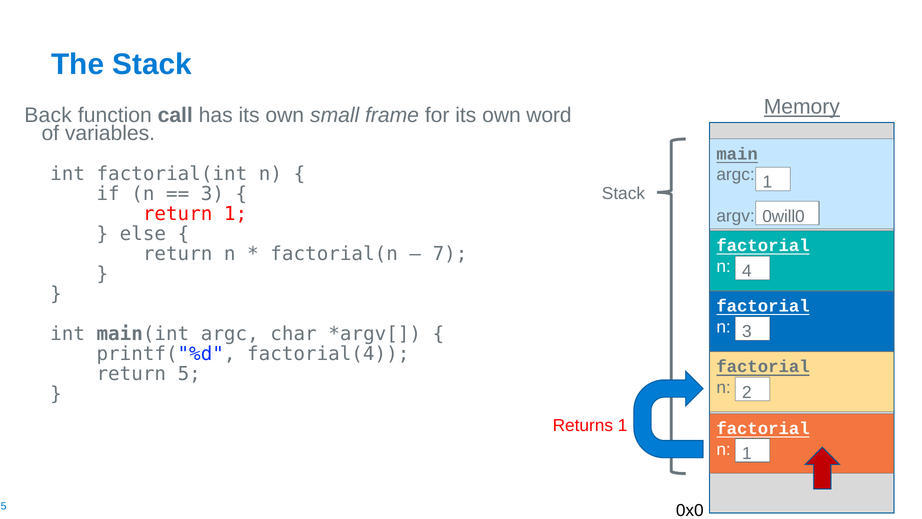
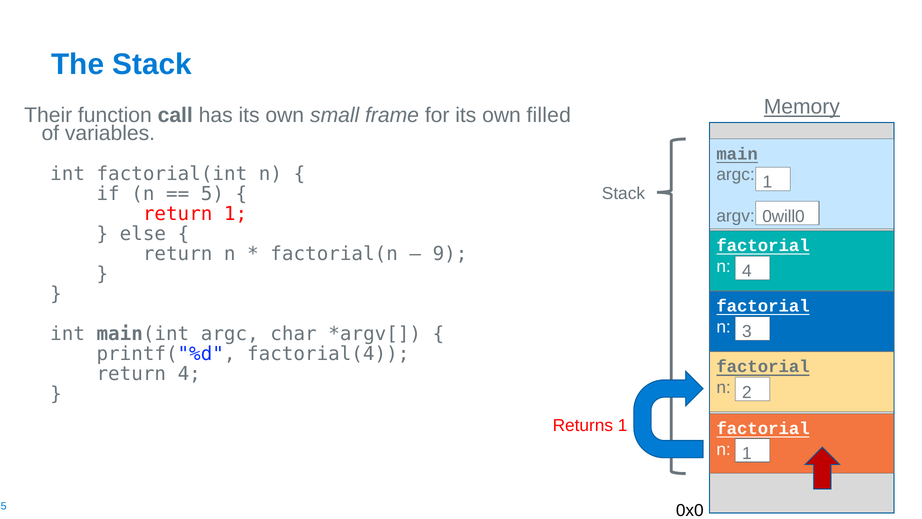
Back: Back -> Their
word: word -> filled
3 at (212, 194): 3 -> 5
7: 7 -> 9
return 5: 5 -> 4
